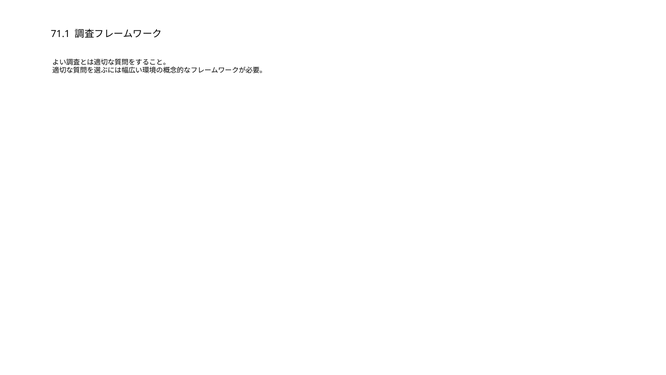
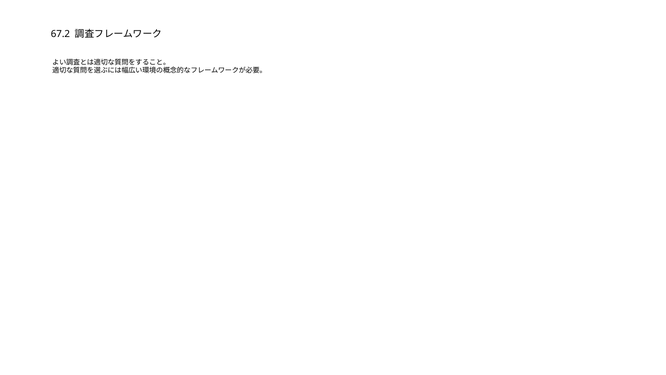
71.1: 71.1 -> 67.2
